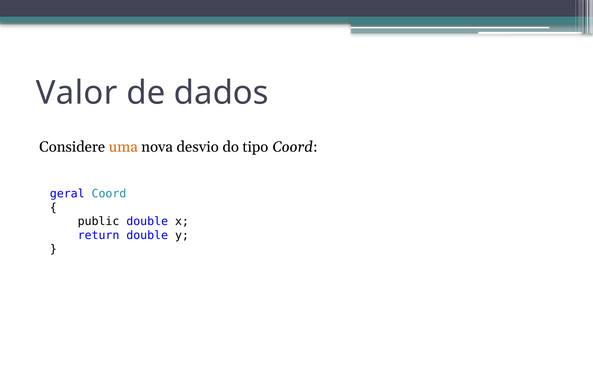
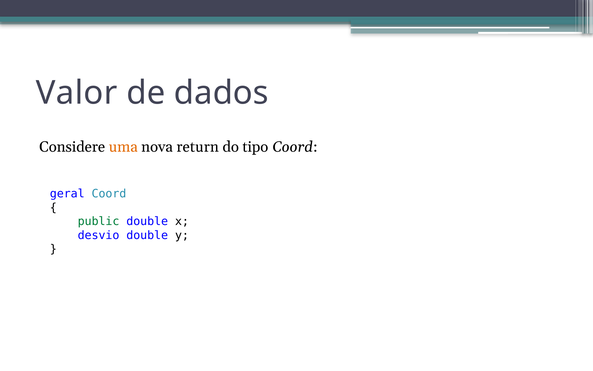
desvio: desvio -> return
public colour: black -> green
return: return -> desvio
